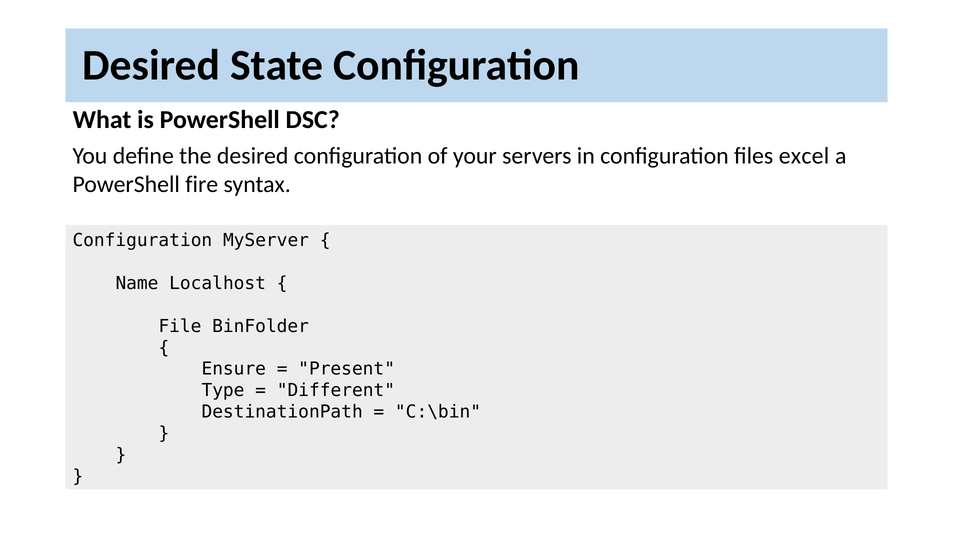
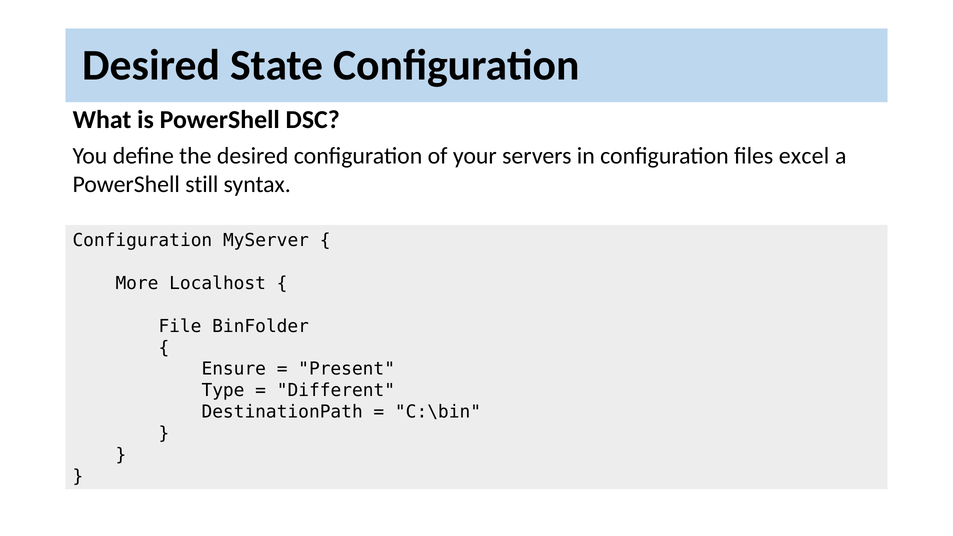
fire: fire -> still
Name: Name -> More
